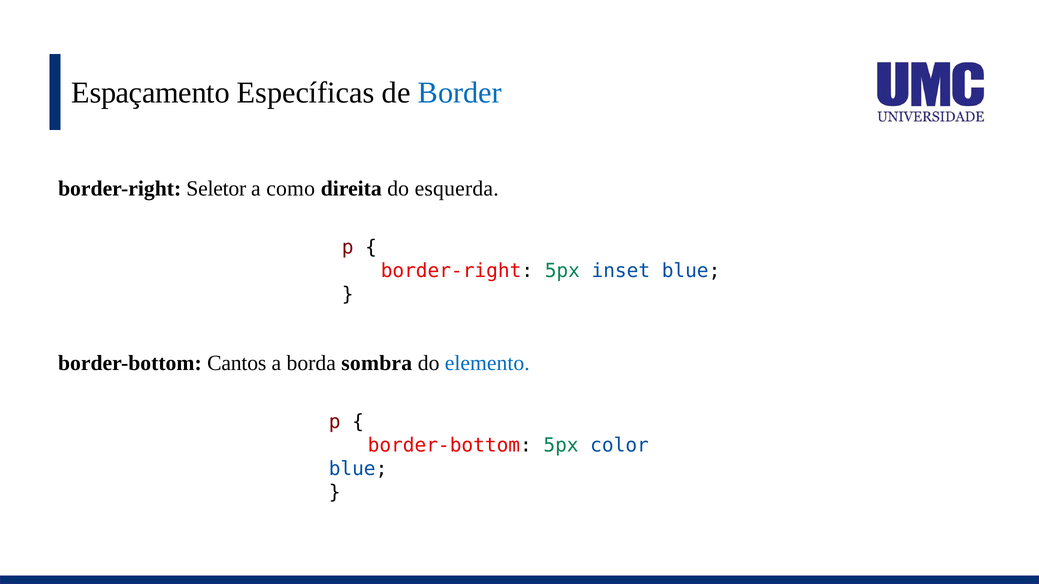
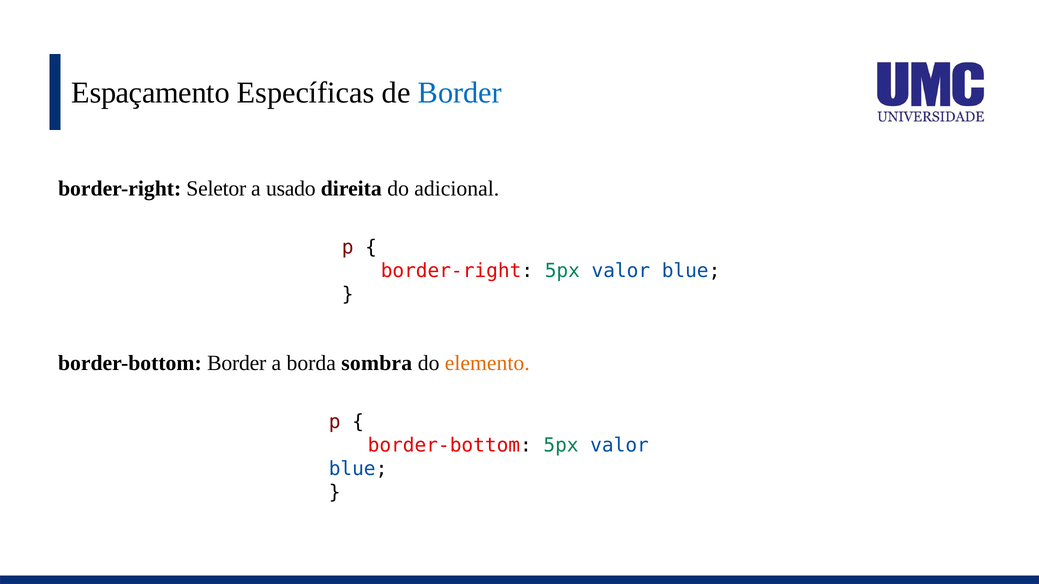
como: como -> usado
esquerda: esquerda -> adicional
border-right 5px inset: inset -> valor
border-bottom Cantos: Cantos -> Border
elemento colour: blue -> orange
border-bottom 5px color: color -> valor
